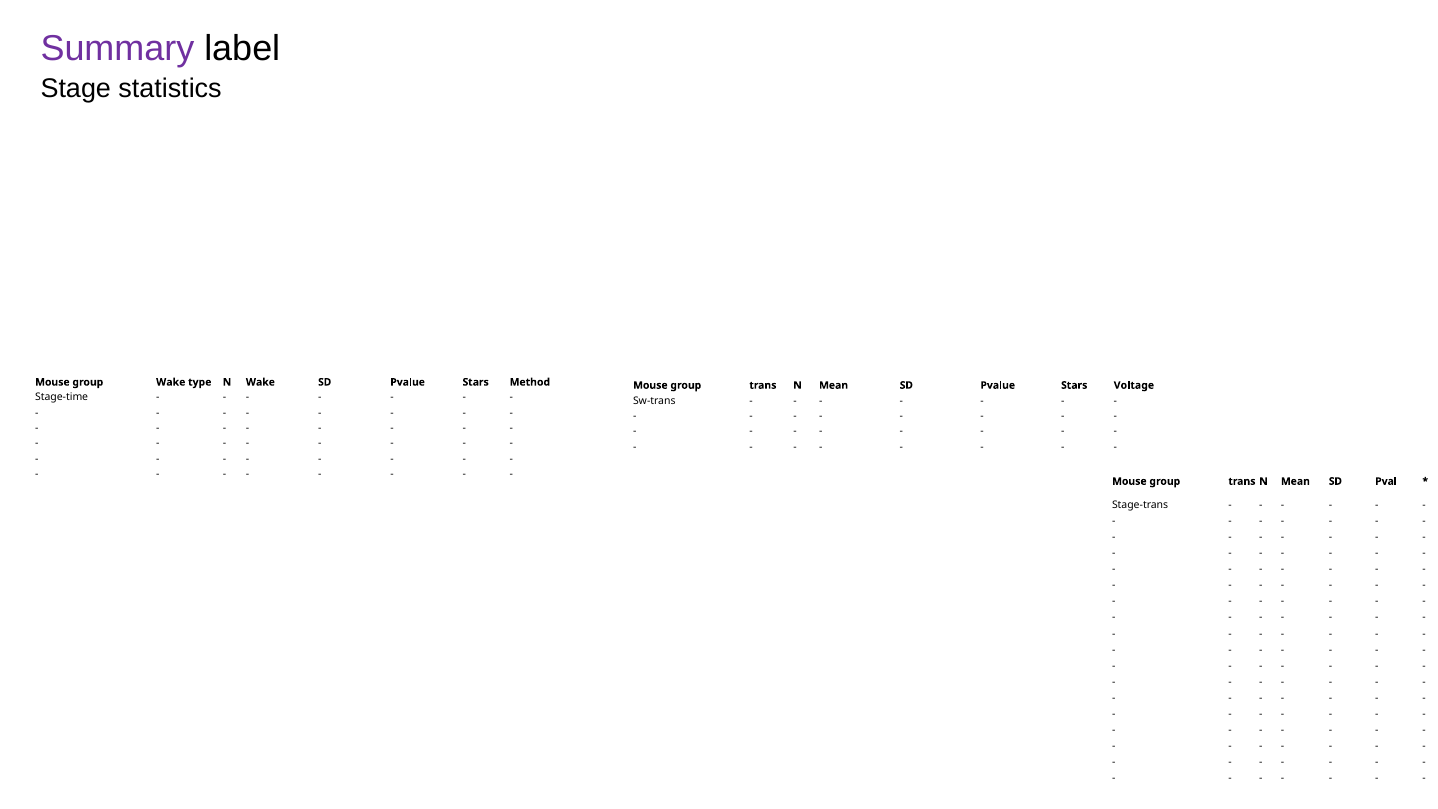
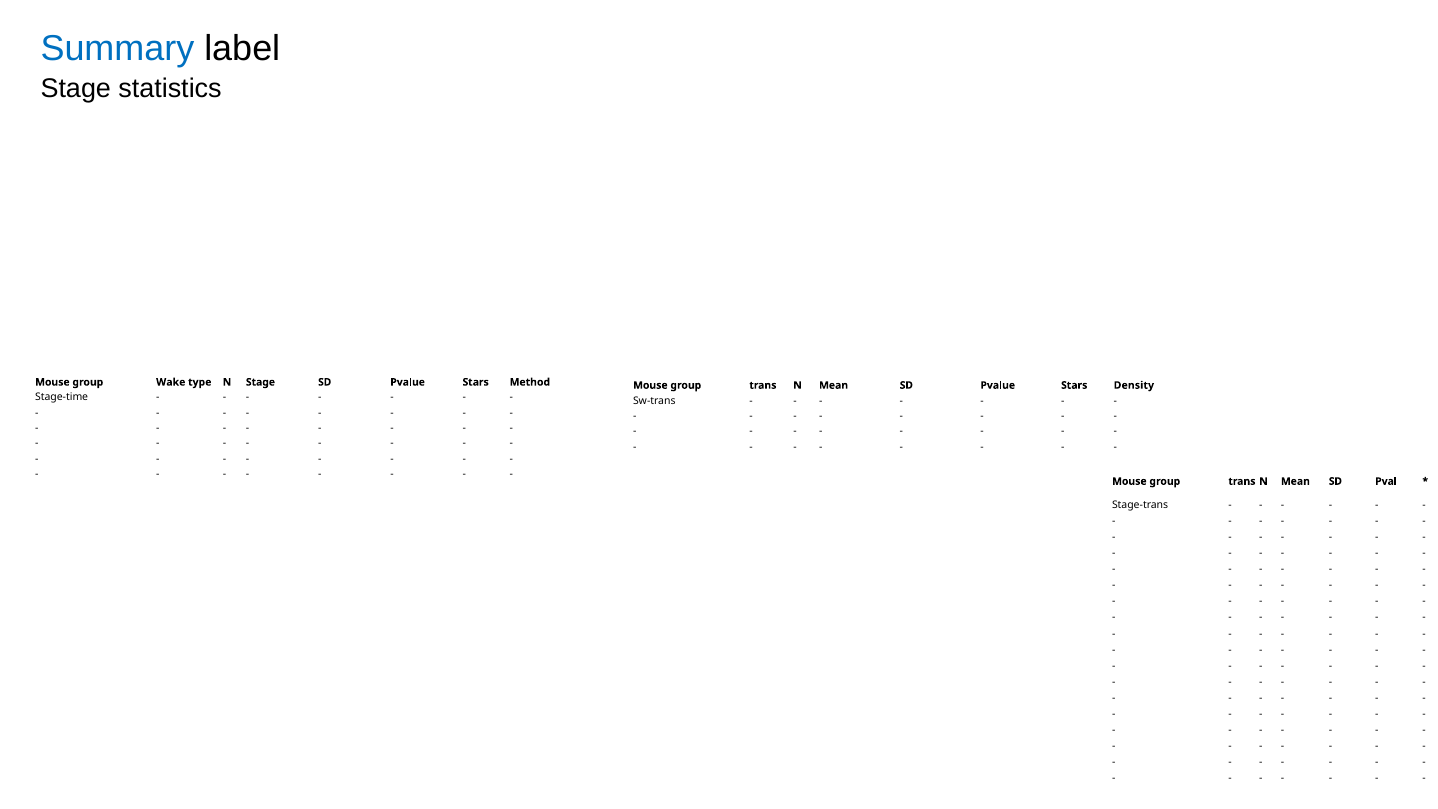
Summary colour: purple -> blue
N Wake: Wake -> Stage
Voltage: Voltage -> Density
